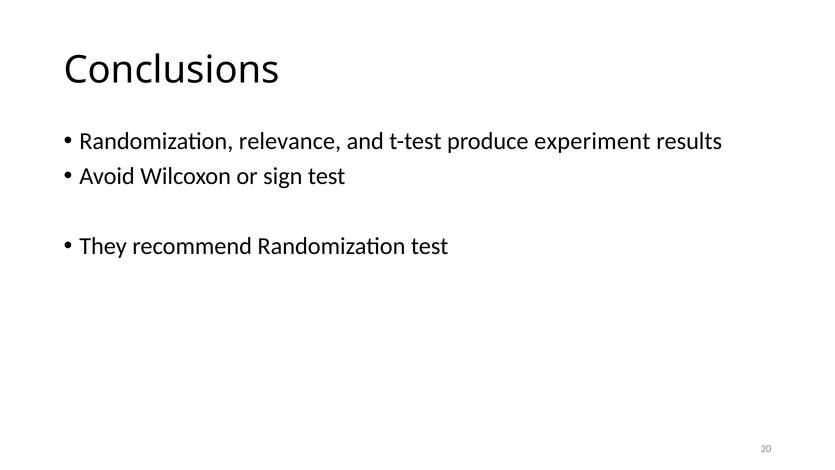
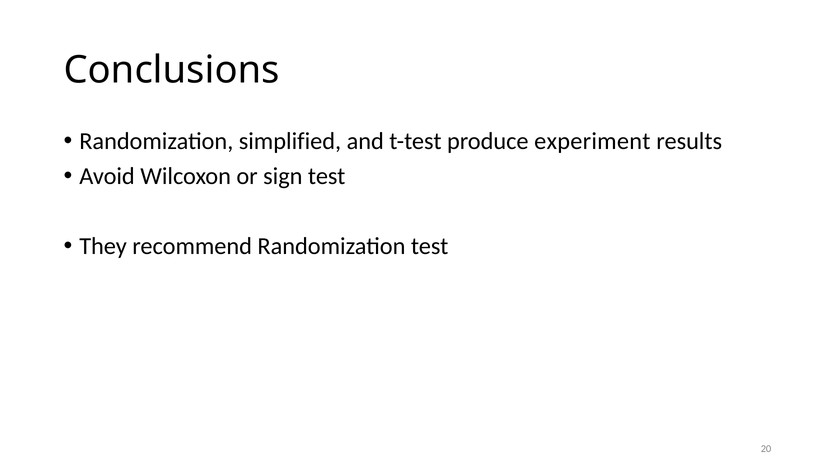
relevance: relevance -> simplified
